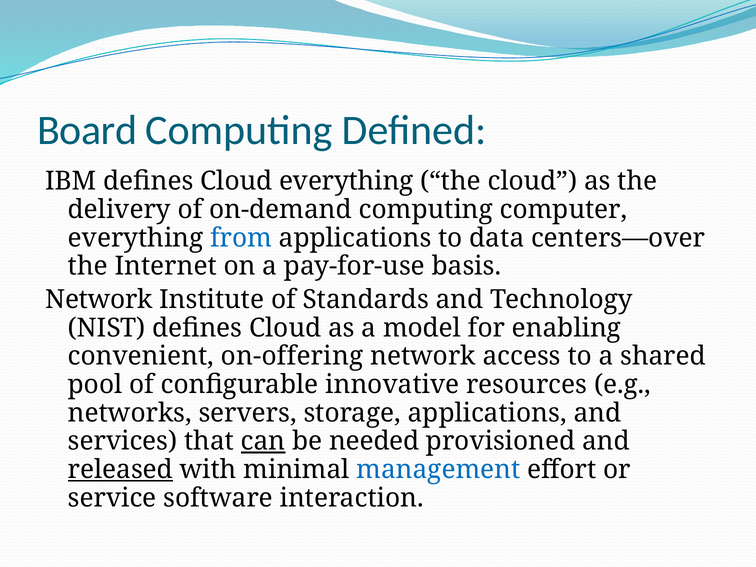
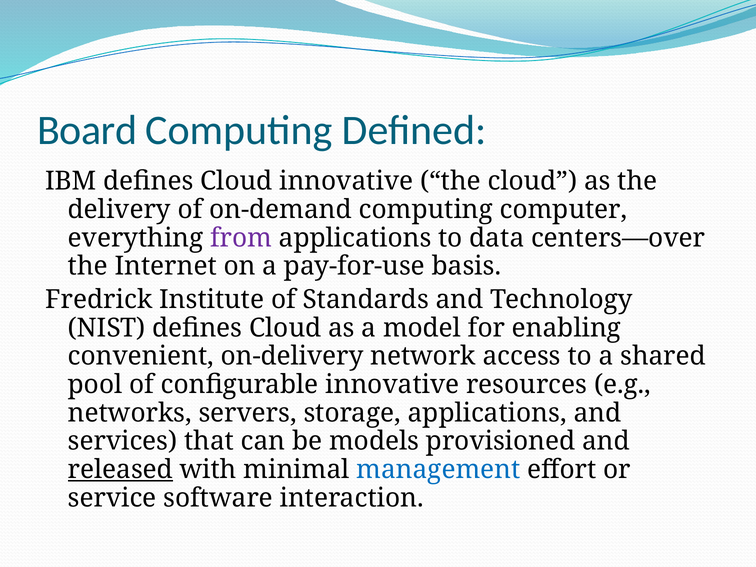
Cloud everything: everything -> innovative
from colour: blue -> purple
Network at (99, 300): Network -> Fredrick
on-offering: on-offering -> on-delivery
can underline: present -> none
needed: needed -> models
